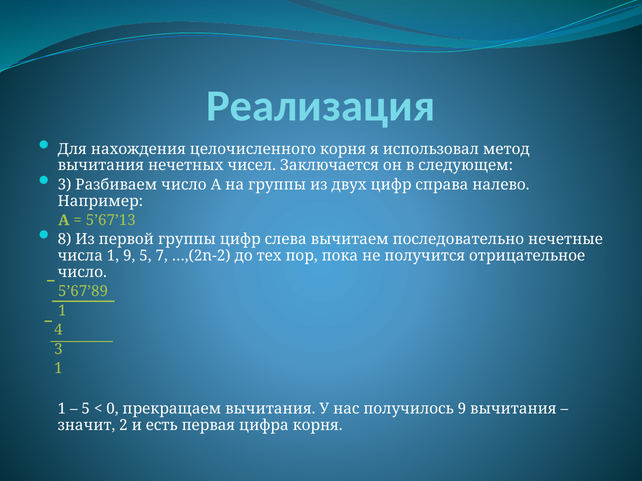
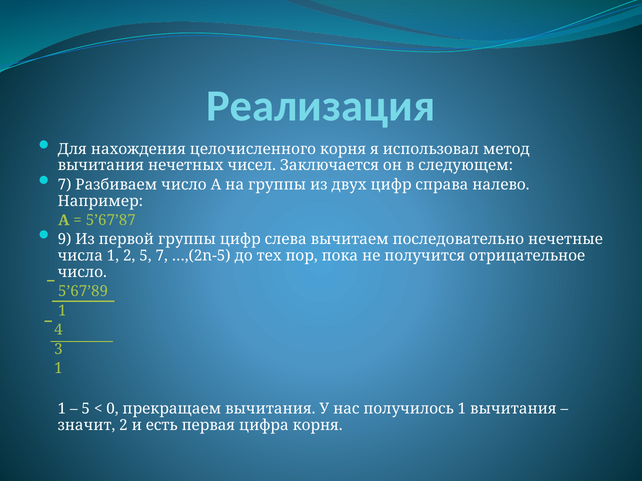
3 at (65, 185): 3 -> 7
5’67’13: 5’67’13 -> 5’67’87
8: 8 -> 9
1 9: 9 -> 2
…,(2n-2: …,(2n-2 -> …,(2n-5
получилось 9: 9 -> 1
